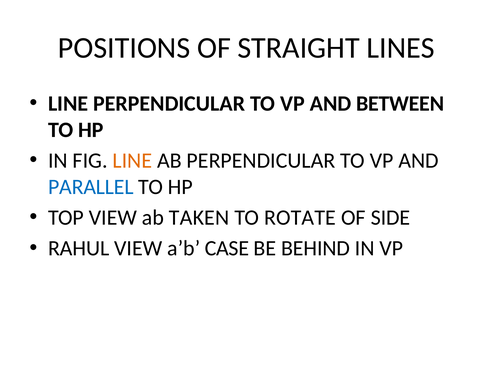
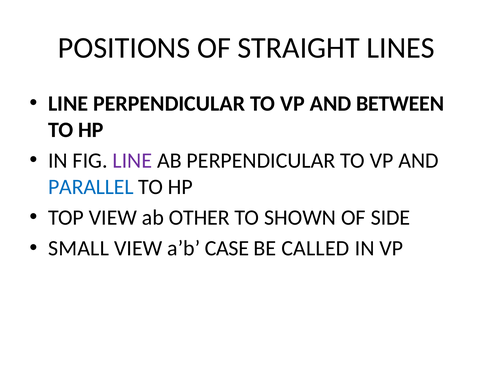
LINE at (132, 160) colour: orange -> purple
TAKEN: TAKEN -> OTHER
ROTATE: ROTATE -> SHOWN
RAHUL: RAHUL -> SMALL
BEHIND: BEHIND -> CALLED
